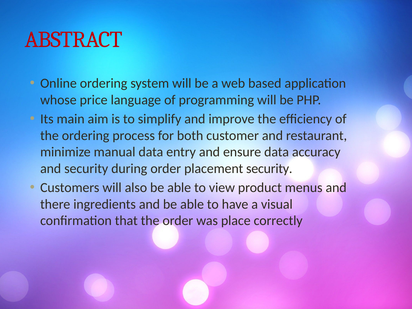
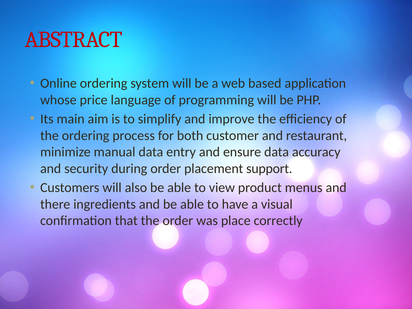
placement security: security -> support
